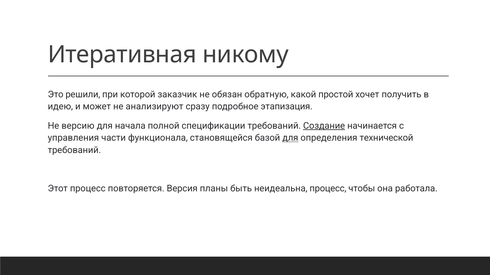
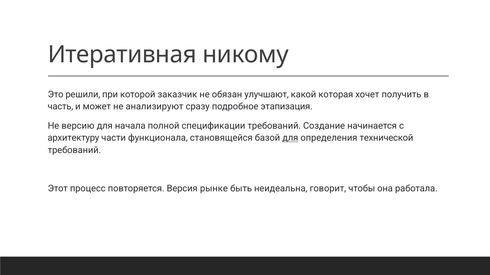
обратную: обратную -> улучшают
простой: простой -> которая
идею: идею -> часть
Создание underline: present -> none
управления: управления -> архитектуру
планы: планы -> рынке
неидеальна процесс: процесс -> говорит
